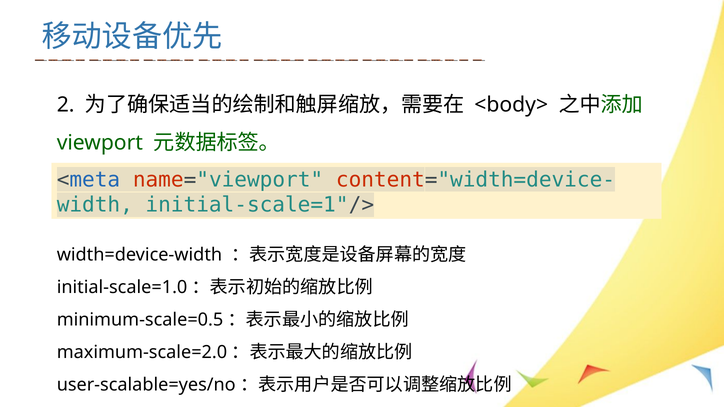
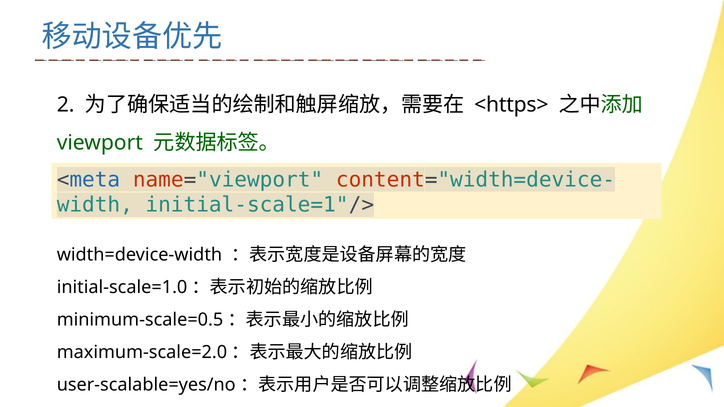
<body>: <body> -> <https>
